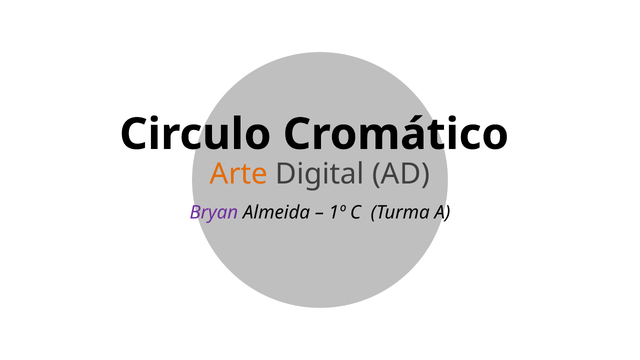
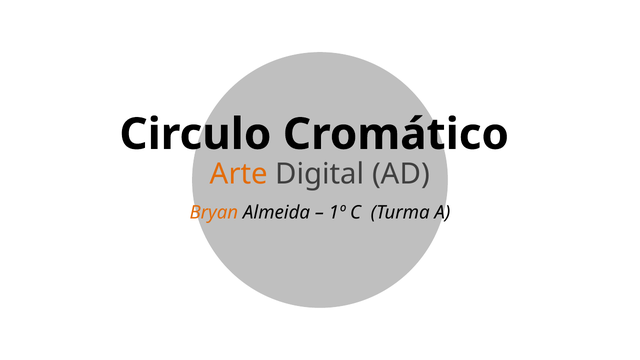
Bryan colour: purple -> orange
